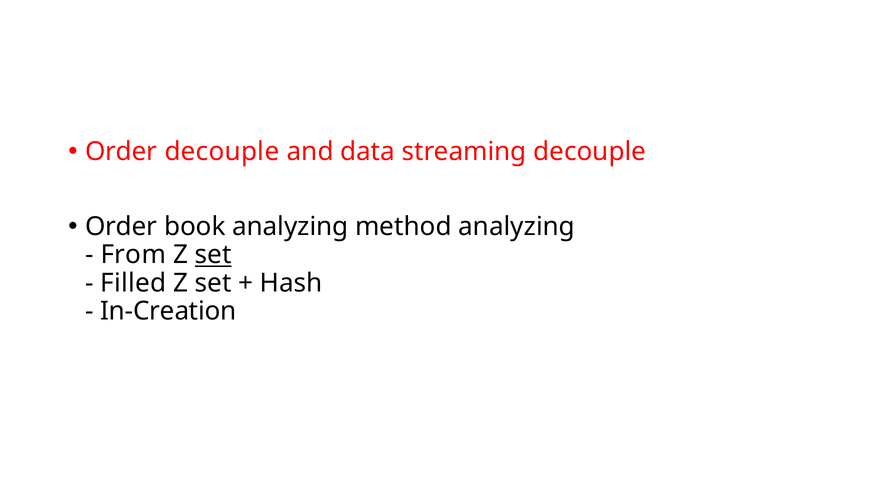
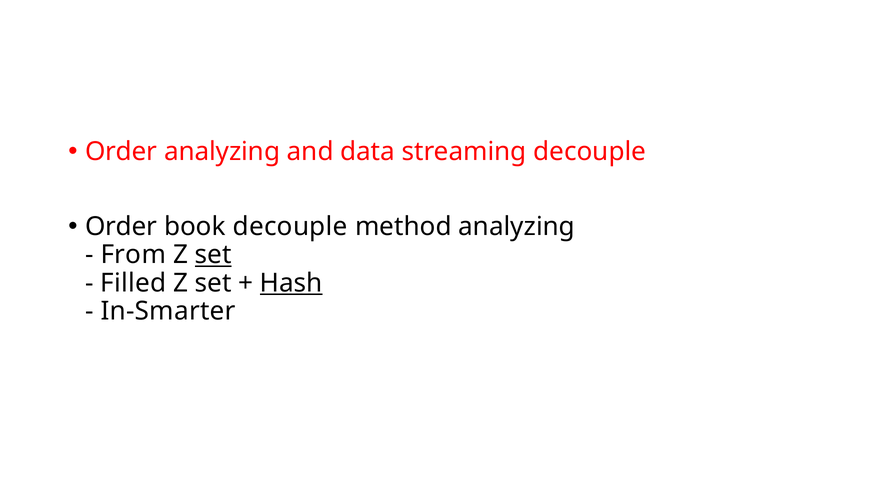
Order decouple: decouple -> analyzing
book analyzing: analyzing -> decouple
Hash underline: none -> present
In-Creation: In-Creation -> In-Smarter
